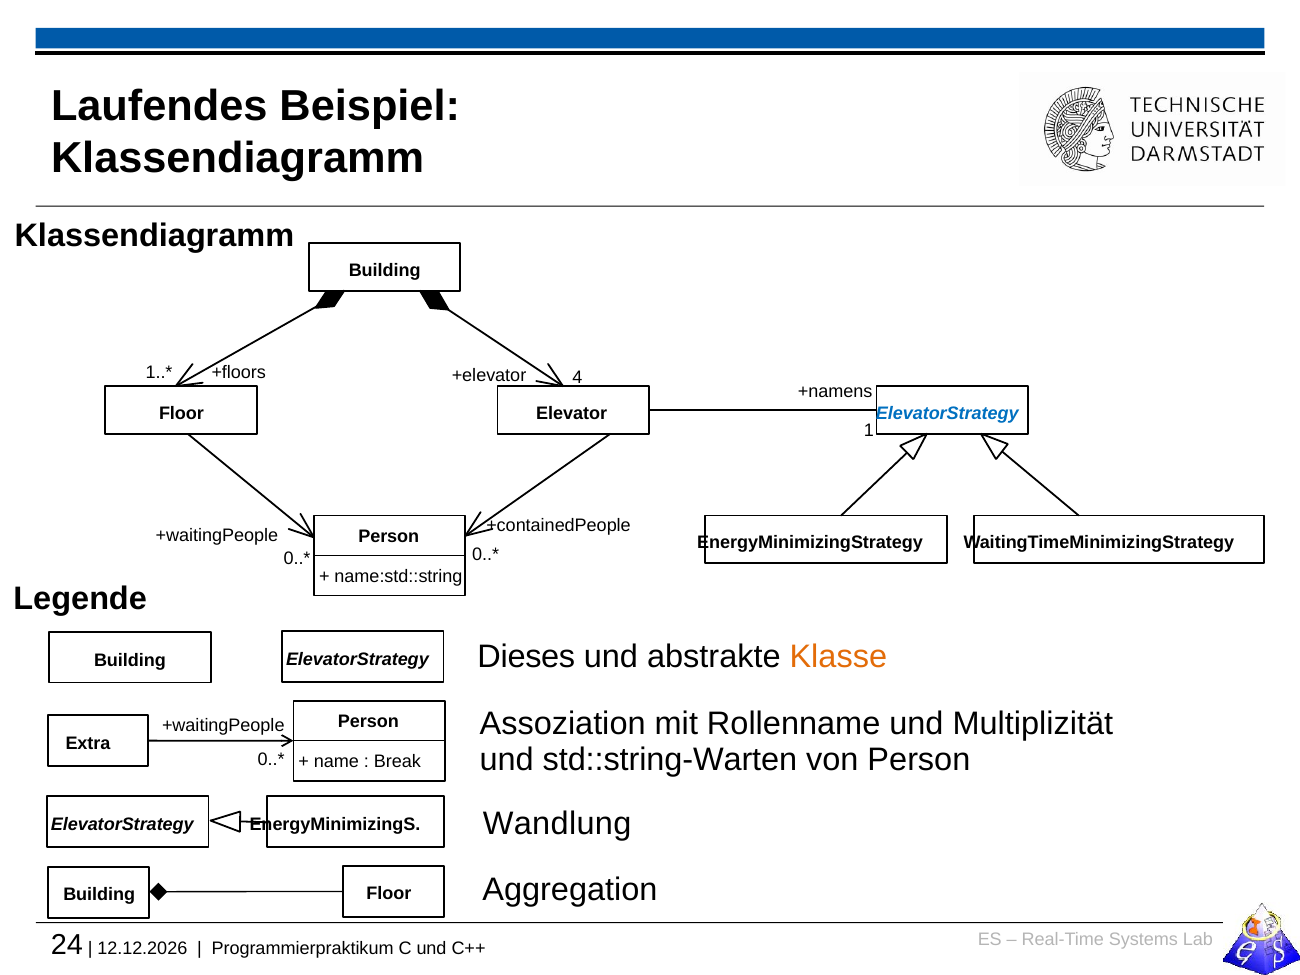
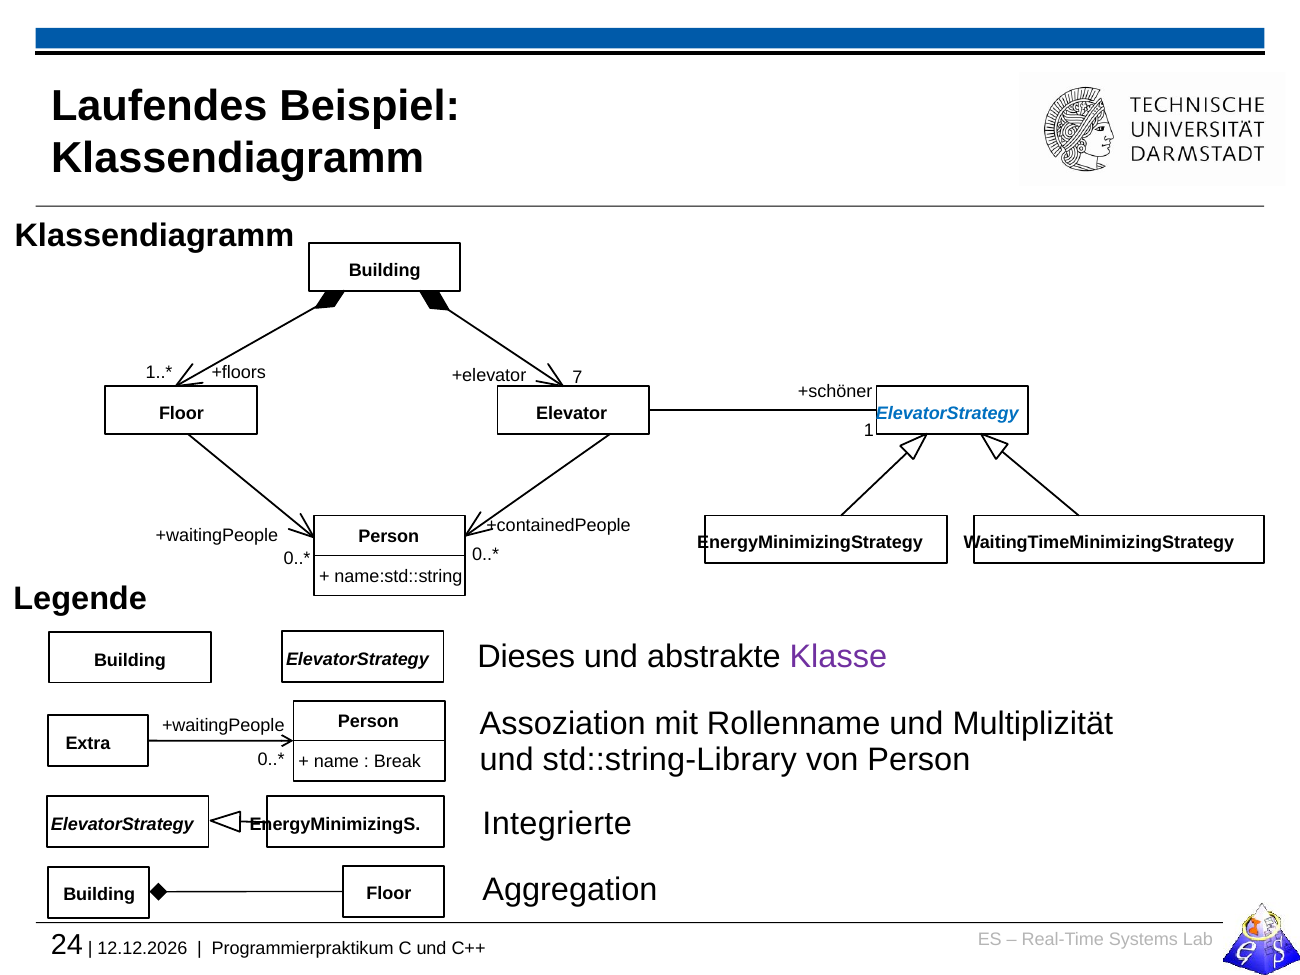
4: 4 -> 7
+namens: +namens -> +schöner
Klasse colour: orange -> purple
std::string-Warten: std::string-Warten -> std::string-Library
Wandlung: Wandlung -> Integrierte
